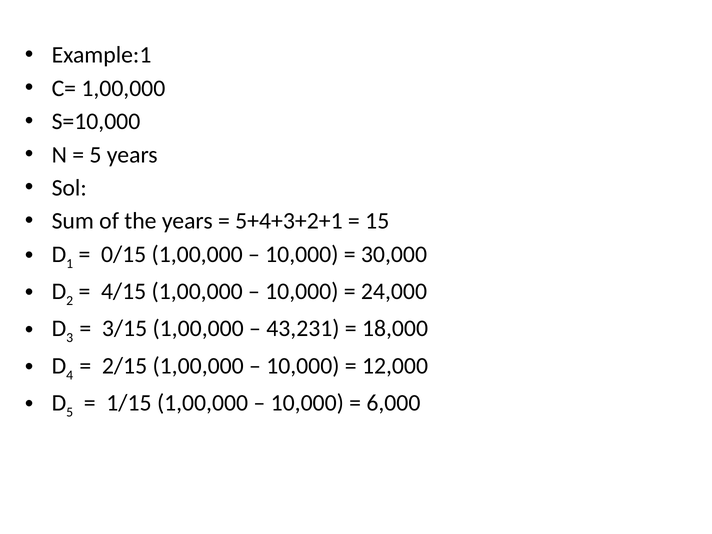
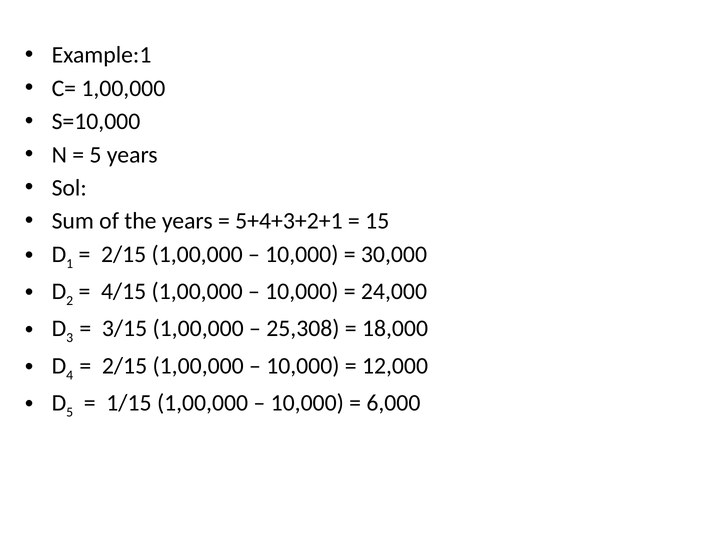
0/15 at (124, 254): 0/15 -> 2/15
43,231: 43,231 -> 25,308
